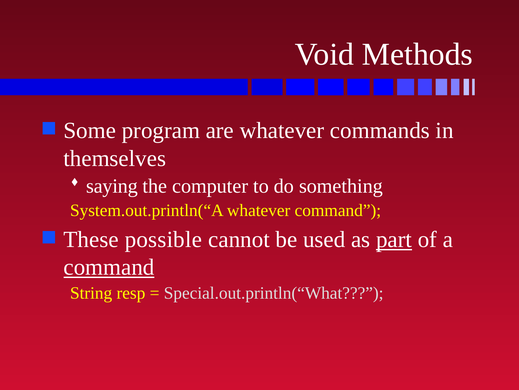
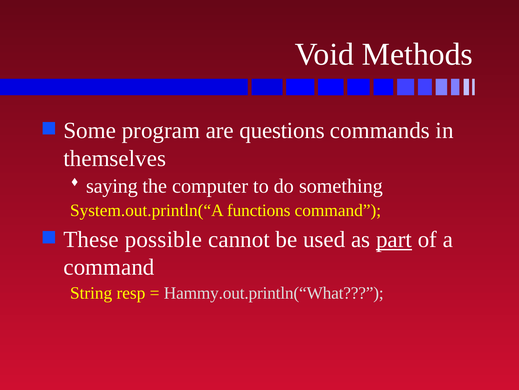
are whatever: whatever -> questions
System.out.println(“A whatever: whatever -> functions
command at (109, 267) underline: present -> none
Special.out.println(“What: Special.out.println(“What -> Hammy.out.println(“What
